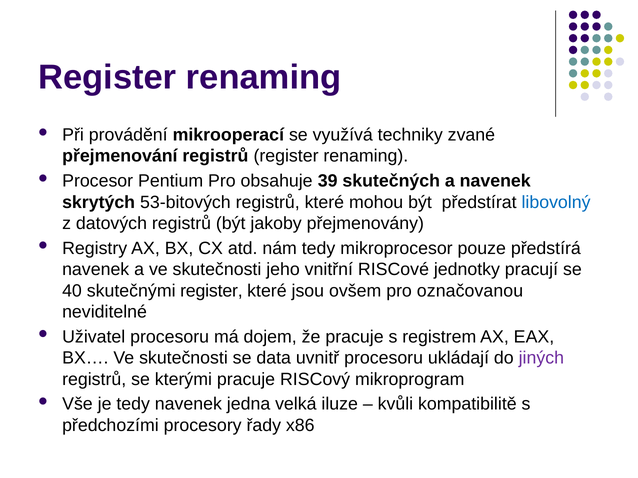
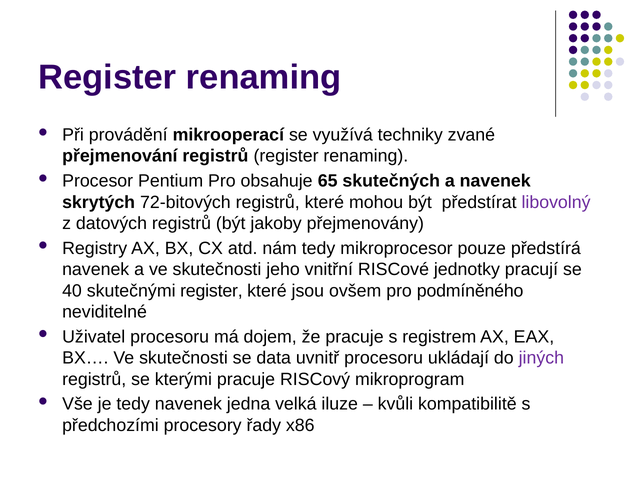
39: 39 -> 65
53-bitových: 53-bitových -> 72-bitových
libovolný colour: blue -> purple
označovanou: označovanou -> podmíněného
